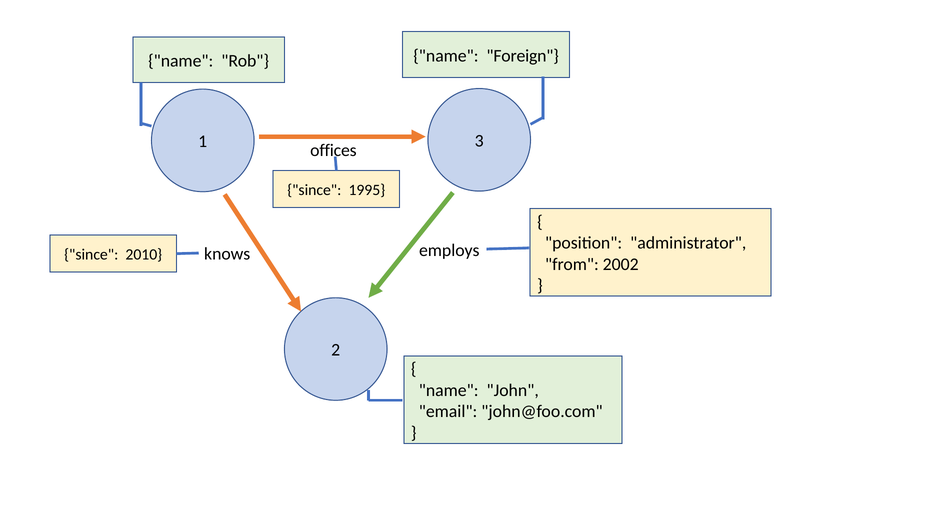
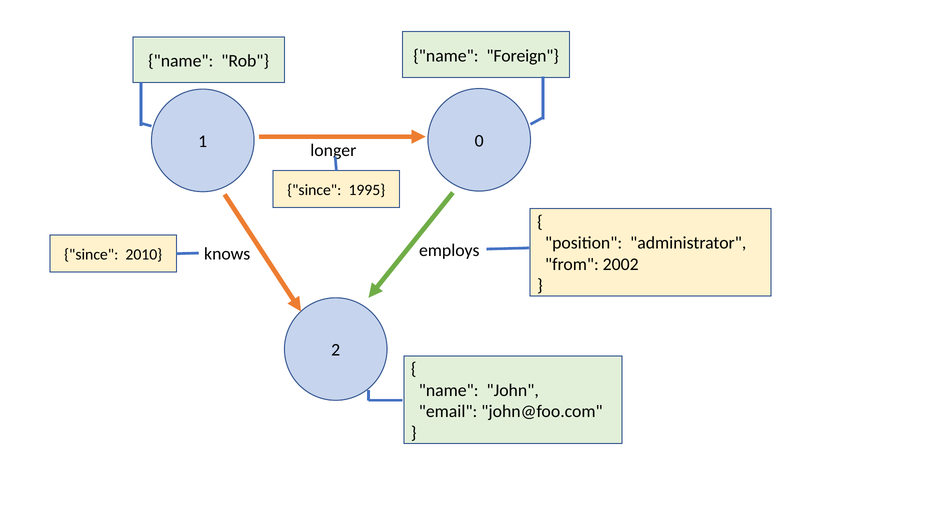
3: 3 -> 0
offices: offices -> longer
